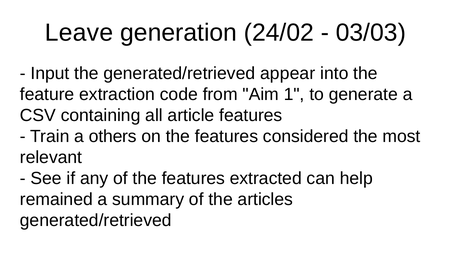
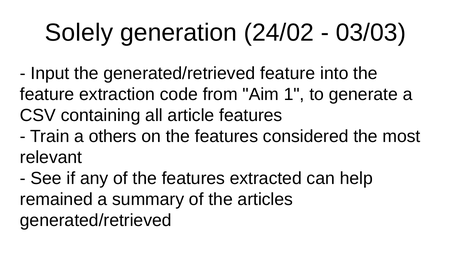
Leave: Leave -> Solely
generated/retrieved appear: appear -> feature
